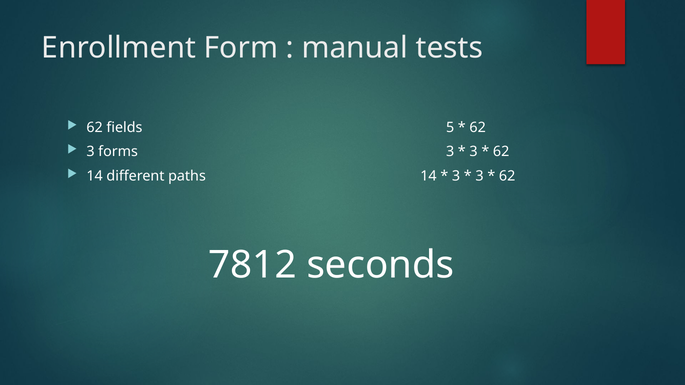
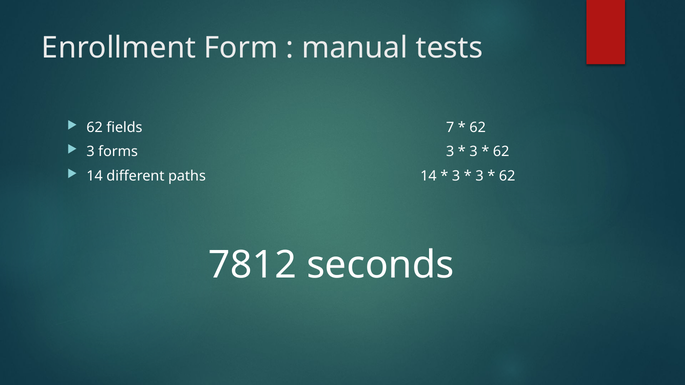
5: 5 -> 7
